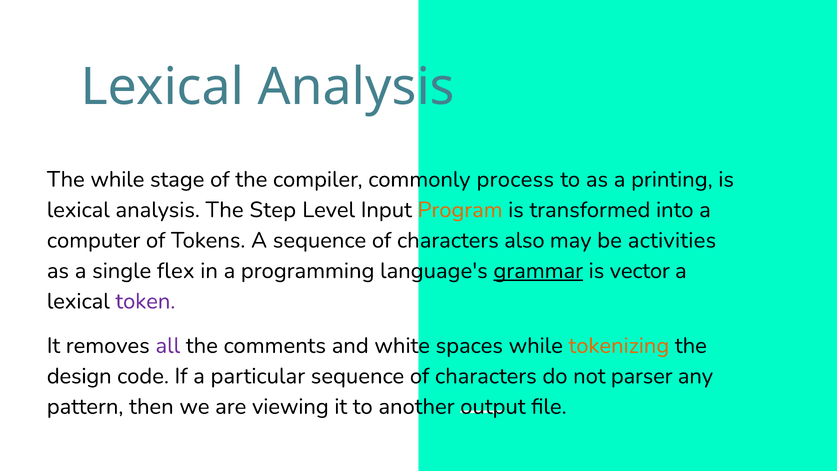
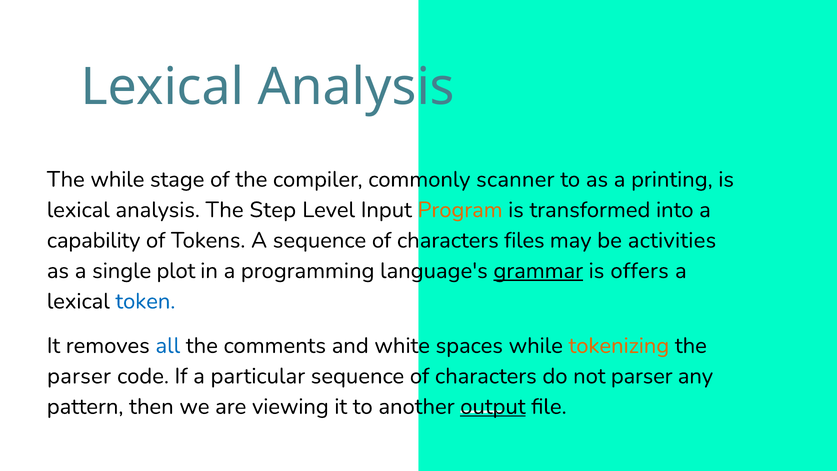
process: process -> scanner
computer: computer -> capability
also: also -> files
flex: flex -> plot
vector: vector -> offers
token colour: purple -> blue
all colour: purple -> blue
design at (79, 376): design -> parser
output underline: none -> present
